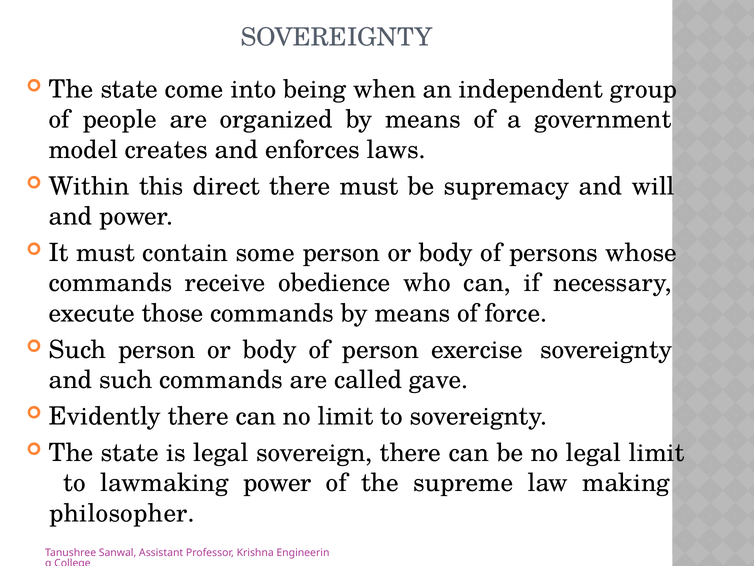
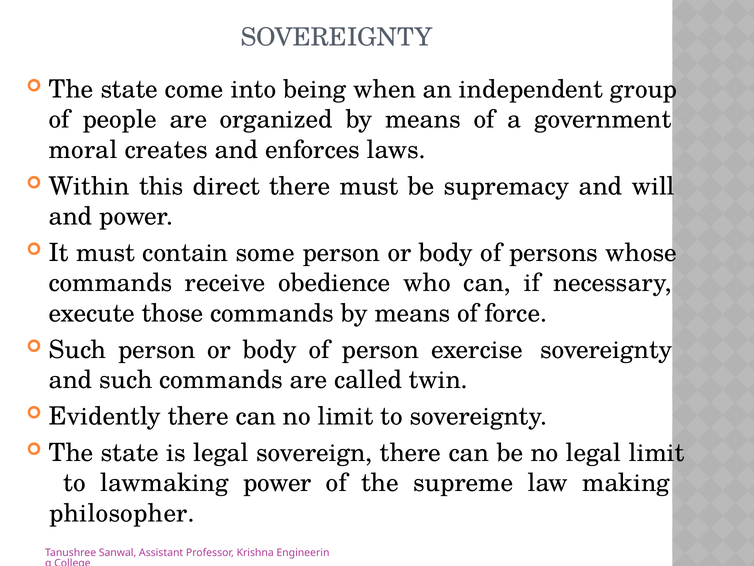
model: model -> moral
gave: gave -> twin
